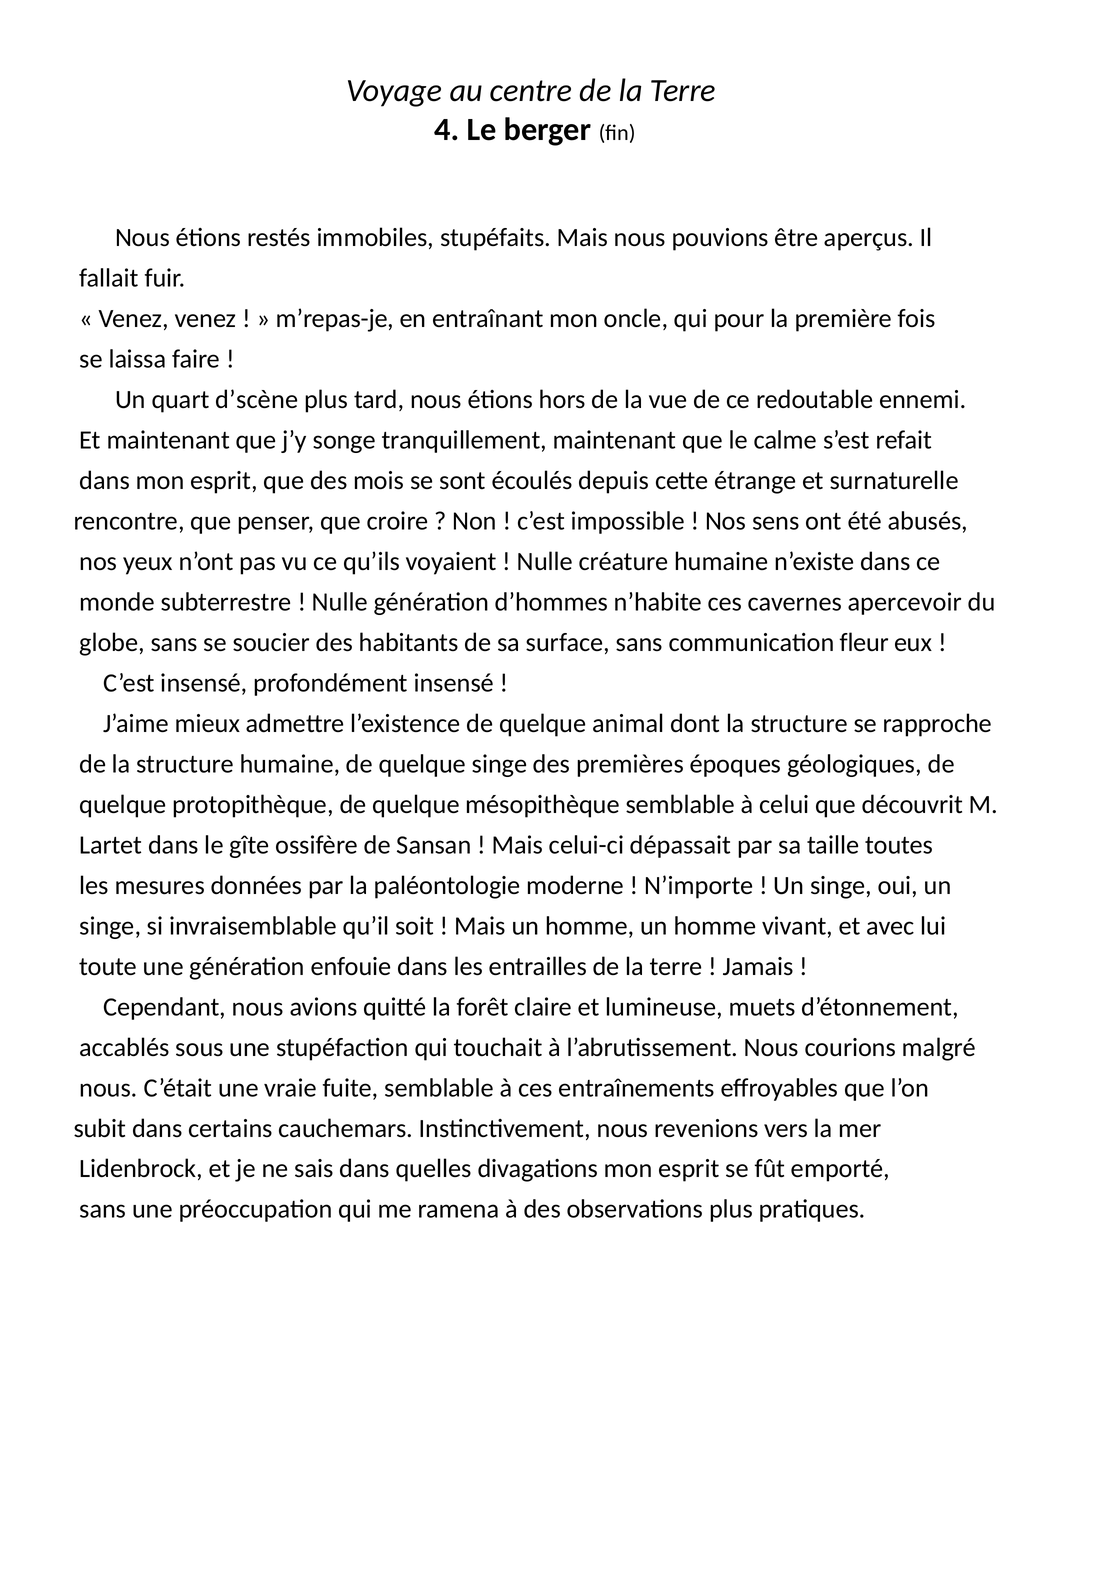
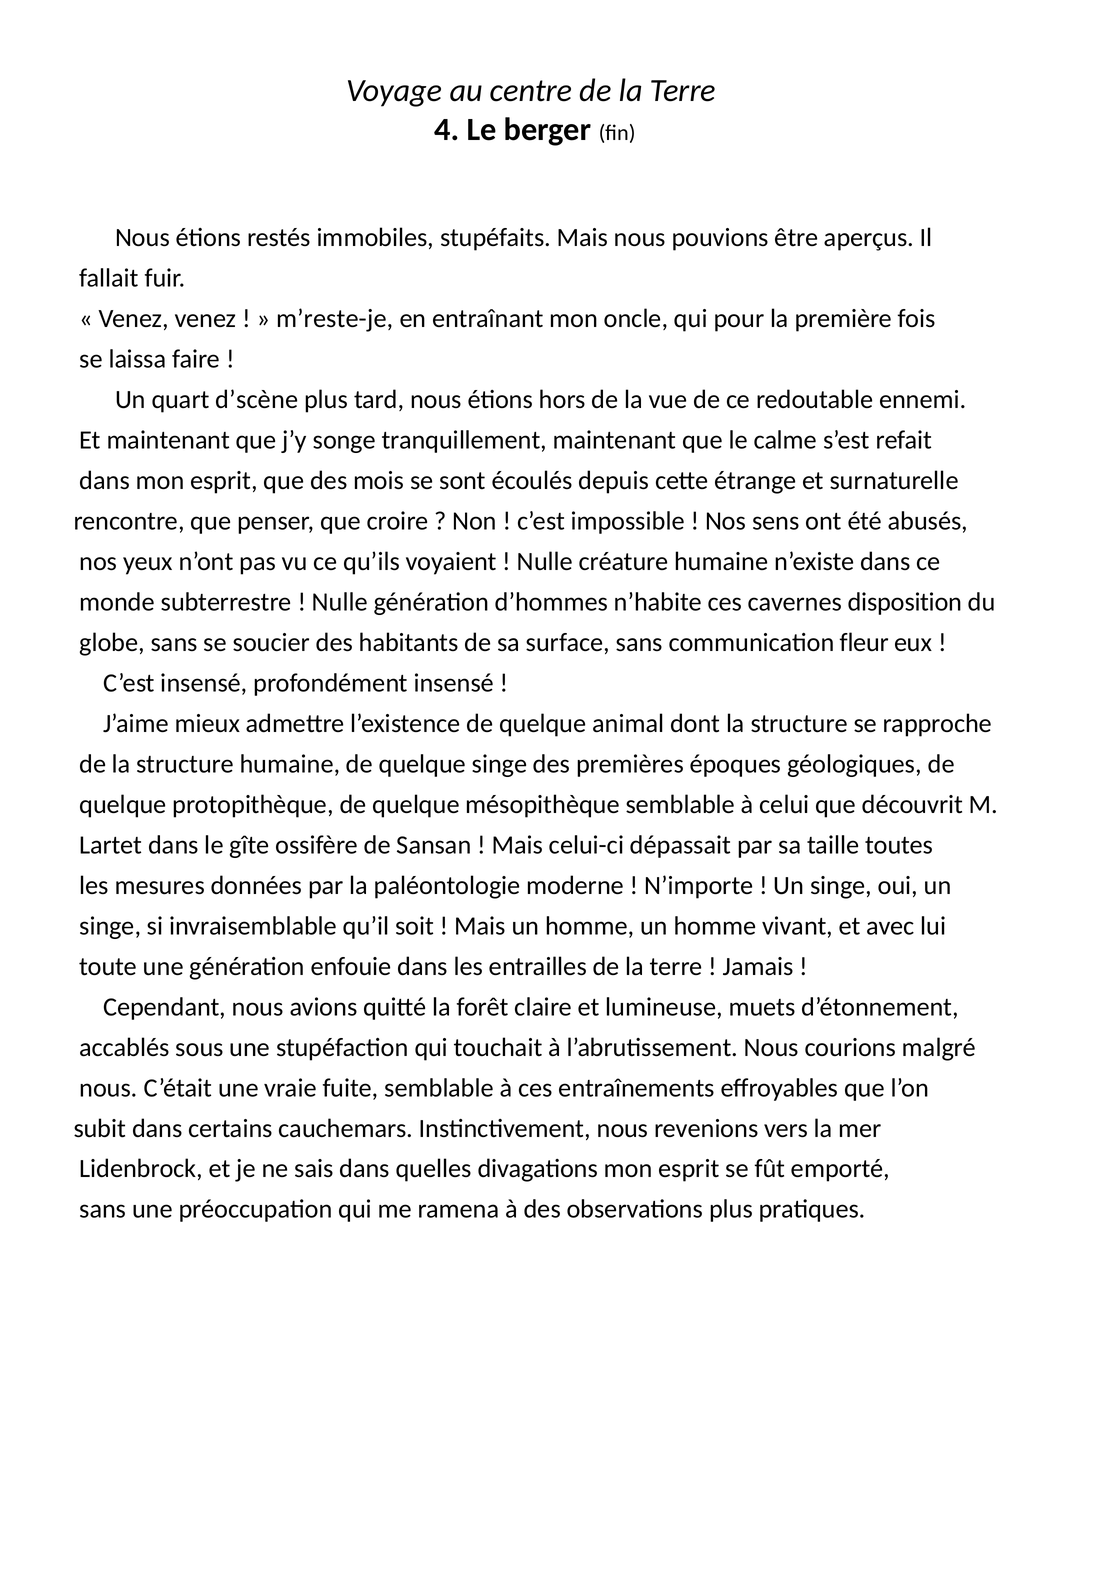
m’repas-je: m’repas-je -> m’reste-je
apercevoir: apercevoir -> disposition
